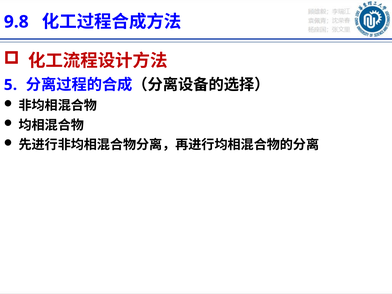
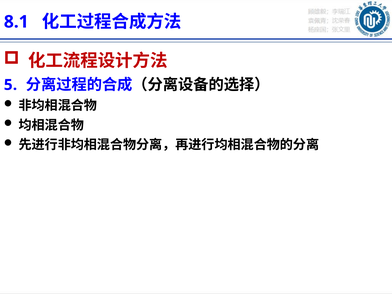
9.8: 9.8 -> 8.1
